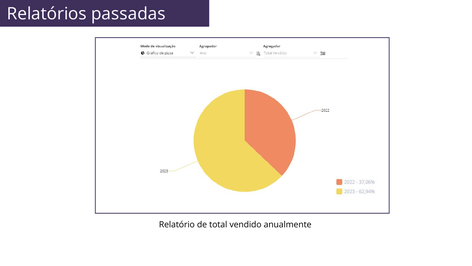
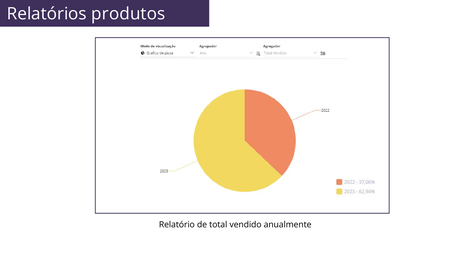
passadas: passadas -> produtos
